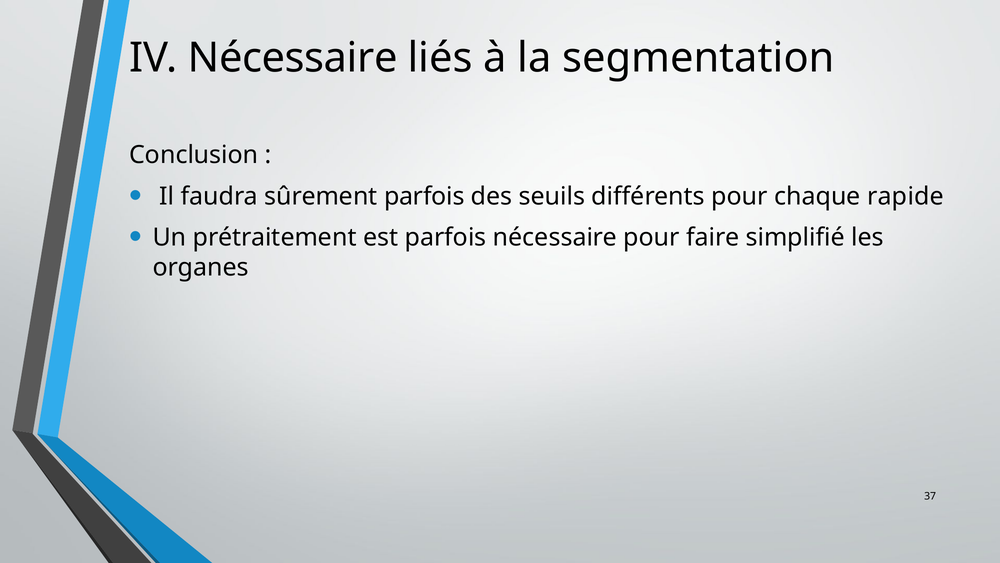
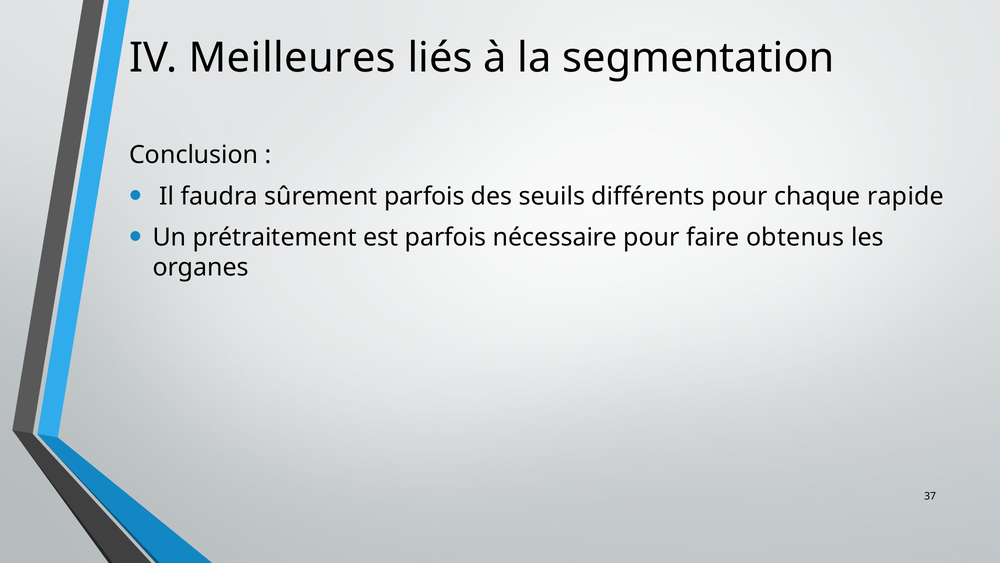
IV Nécessaire: Nécessaire -> Meilleures
simplifié: simplifié -> obtenus
